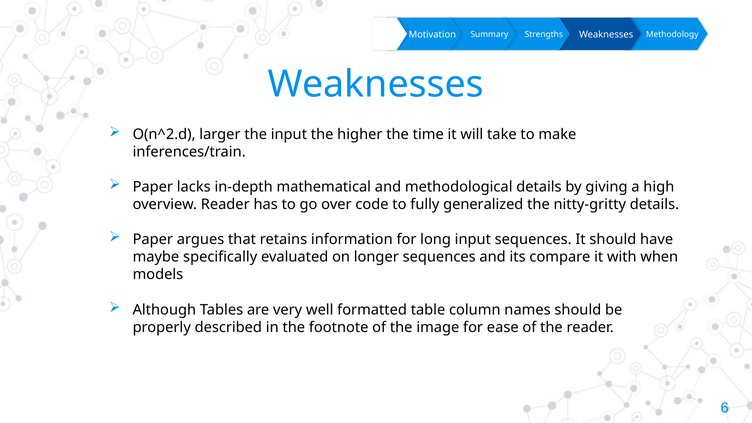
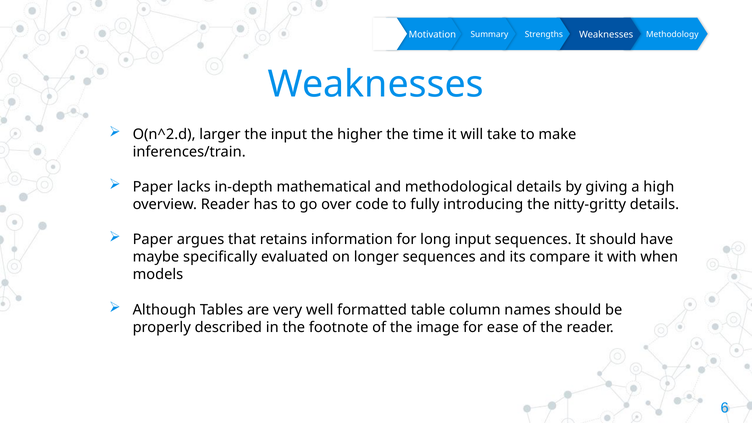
generalized: generalized -> introducing
